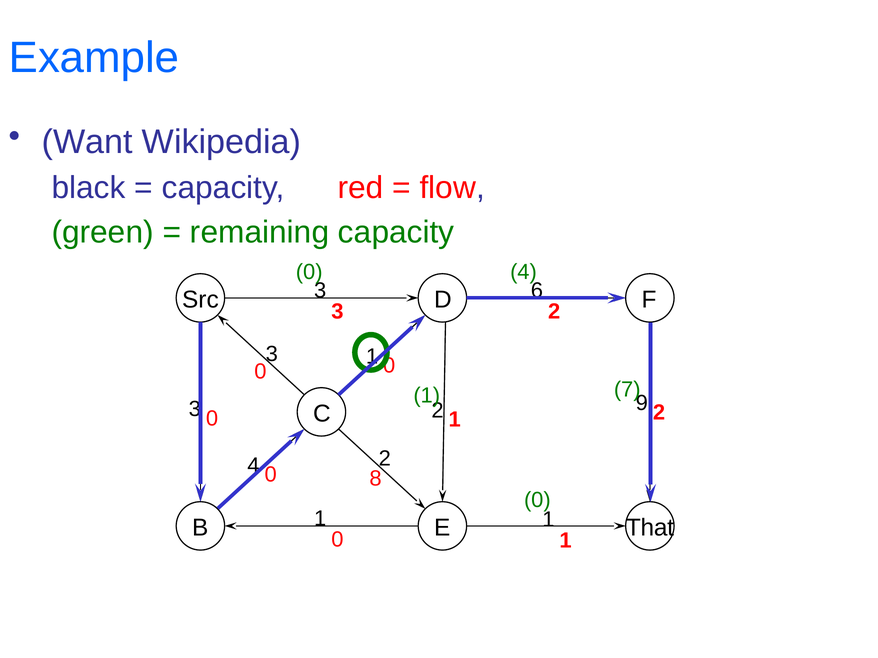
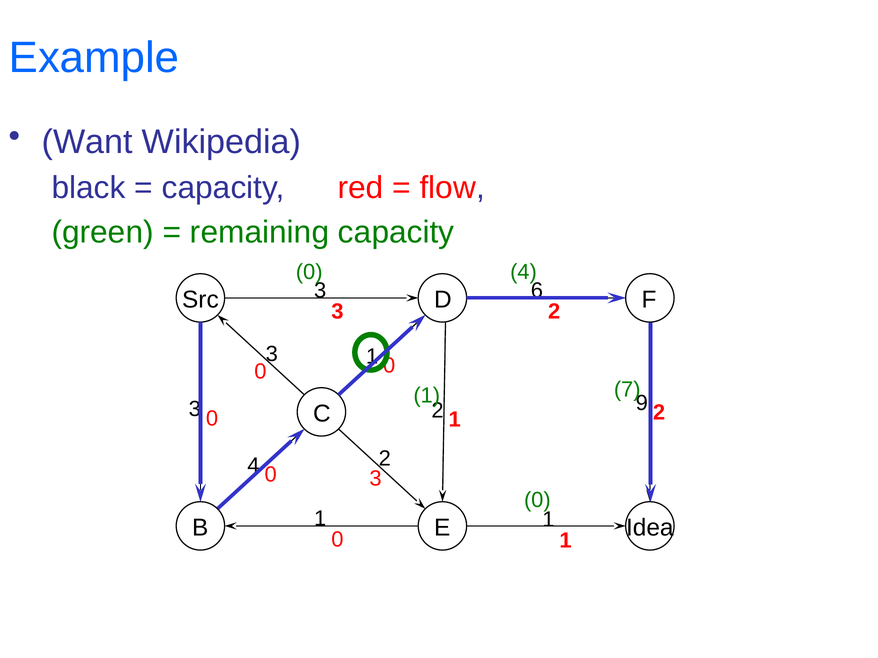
8 at (376, 479): 8 -> 3
That: That -> Idea
